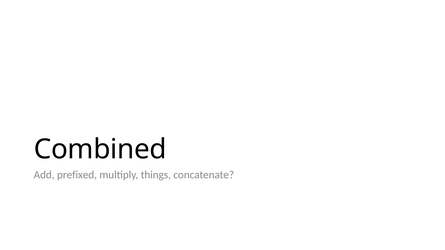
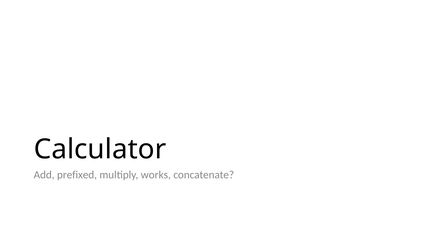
Combined: Combined -> Calculator
things: things -> works
